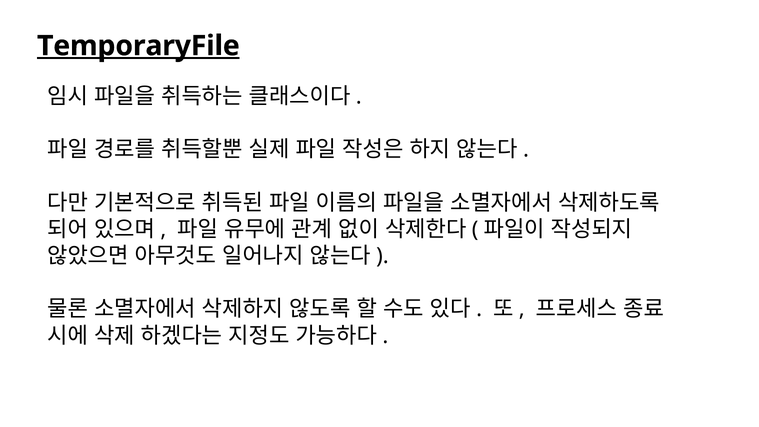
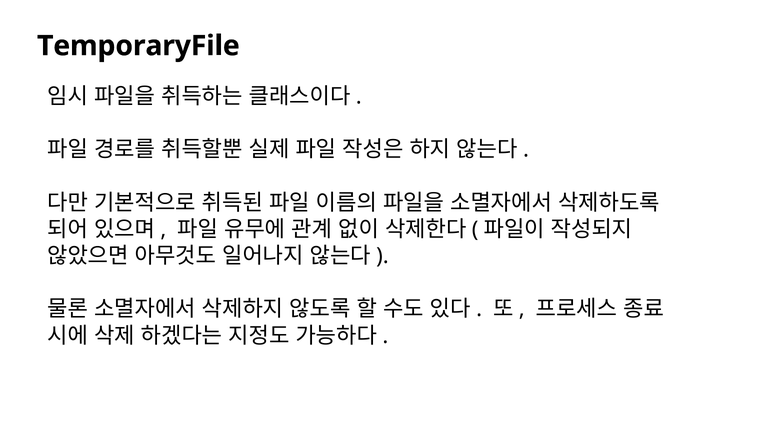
TemporaryFile underline: present -> none
